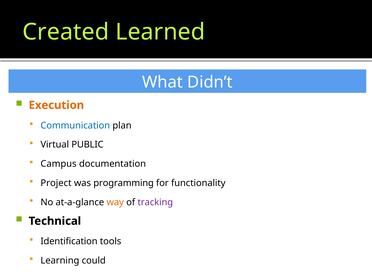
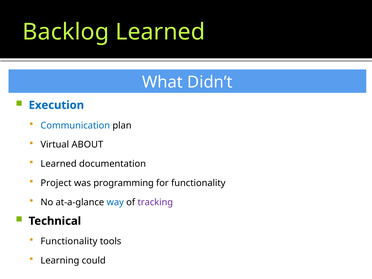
Created: Created -> Backlog
Execution colour: orange -> blue
PUBLIC: PUBLIC -> ABOUT
Campus at (59, 164): Campus -> Learned
way colour: orange -> blue
Identification at (69, 241): Identification -> Functionality
